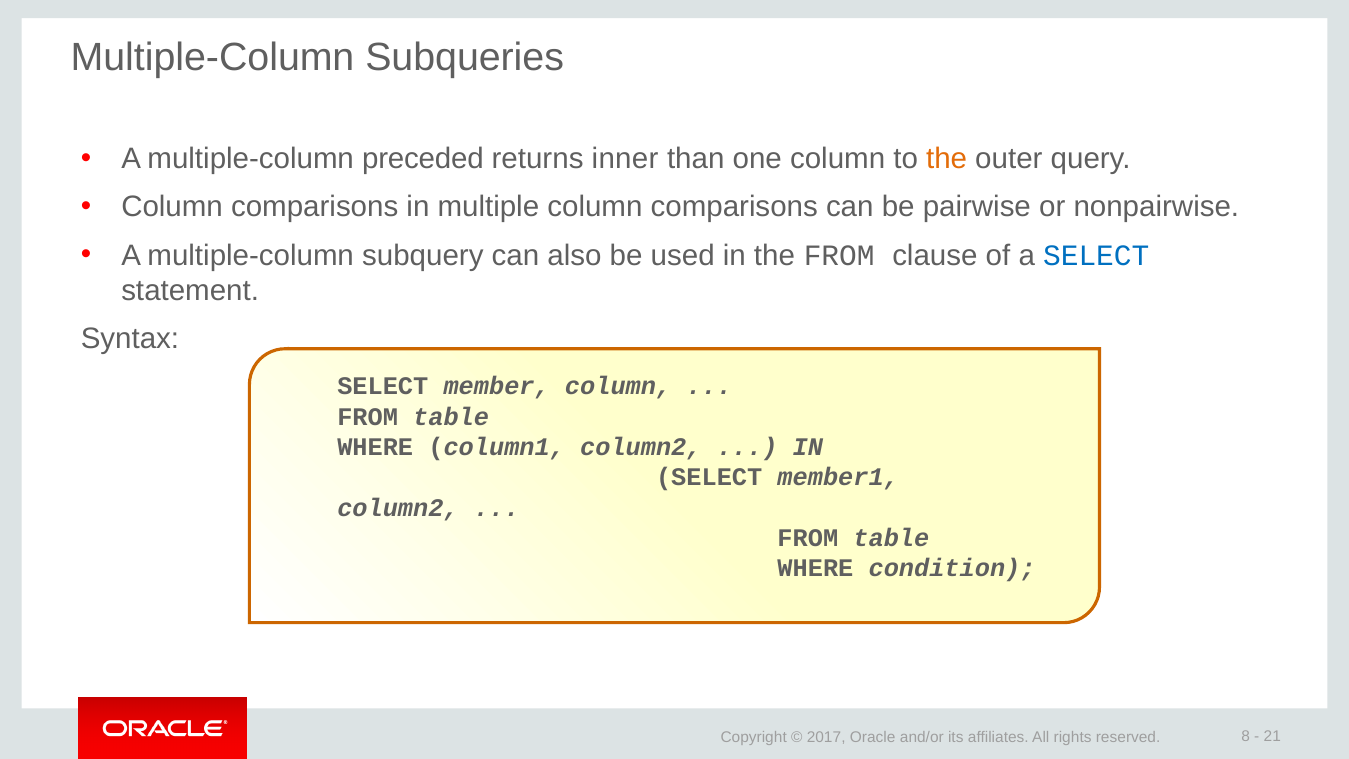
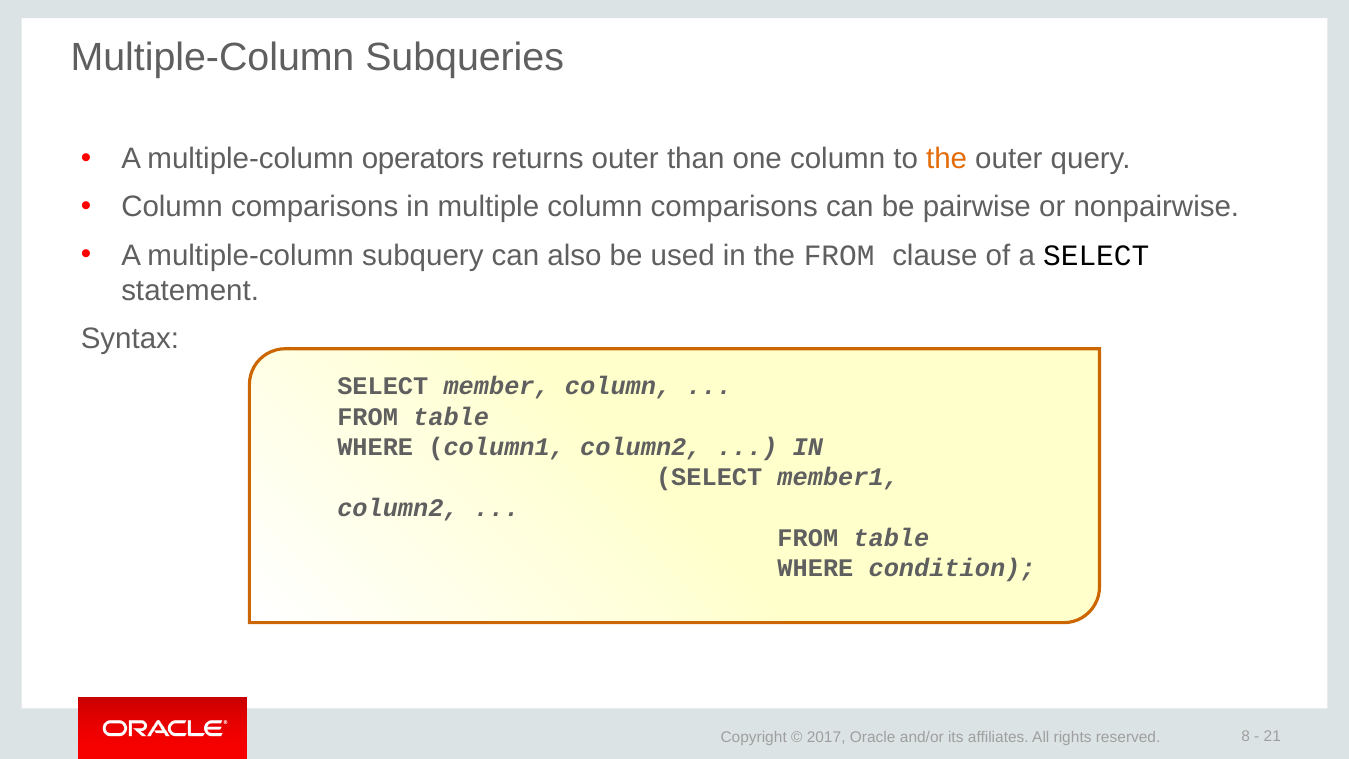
preceded: preceded -> operators
returns inner: inner -> outer
SELECT at (1096, 255) colour: blue -> black
